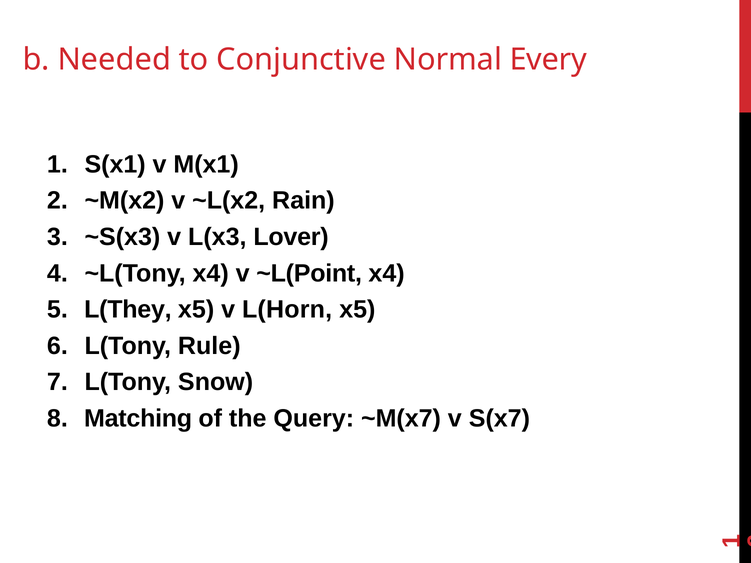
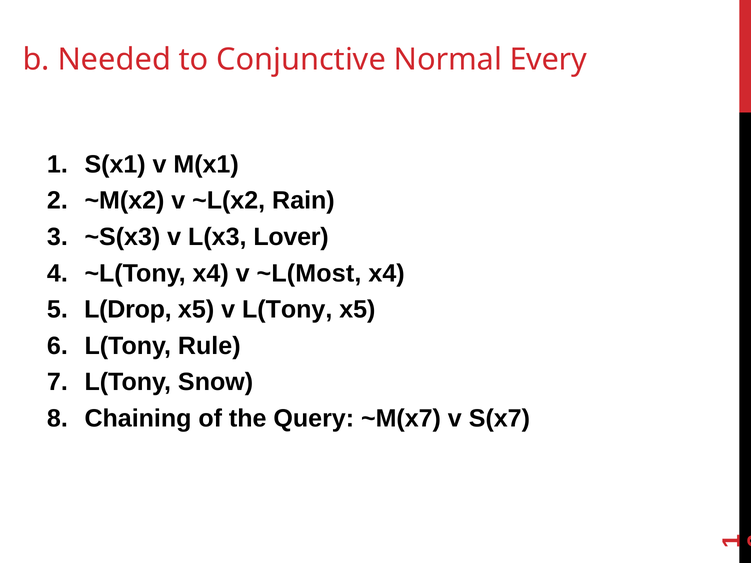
~L(Point: ~L(Point -> ~L(Most
L(They: L(They -> L(Drop
v L(Horn: L(Horn -> L(Tony
Matching: Matching -> Chaining
